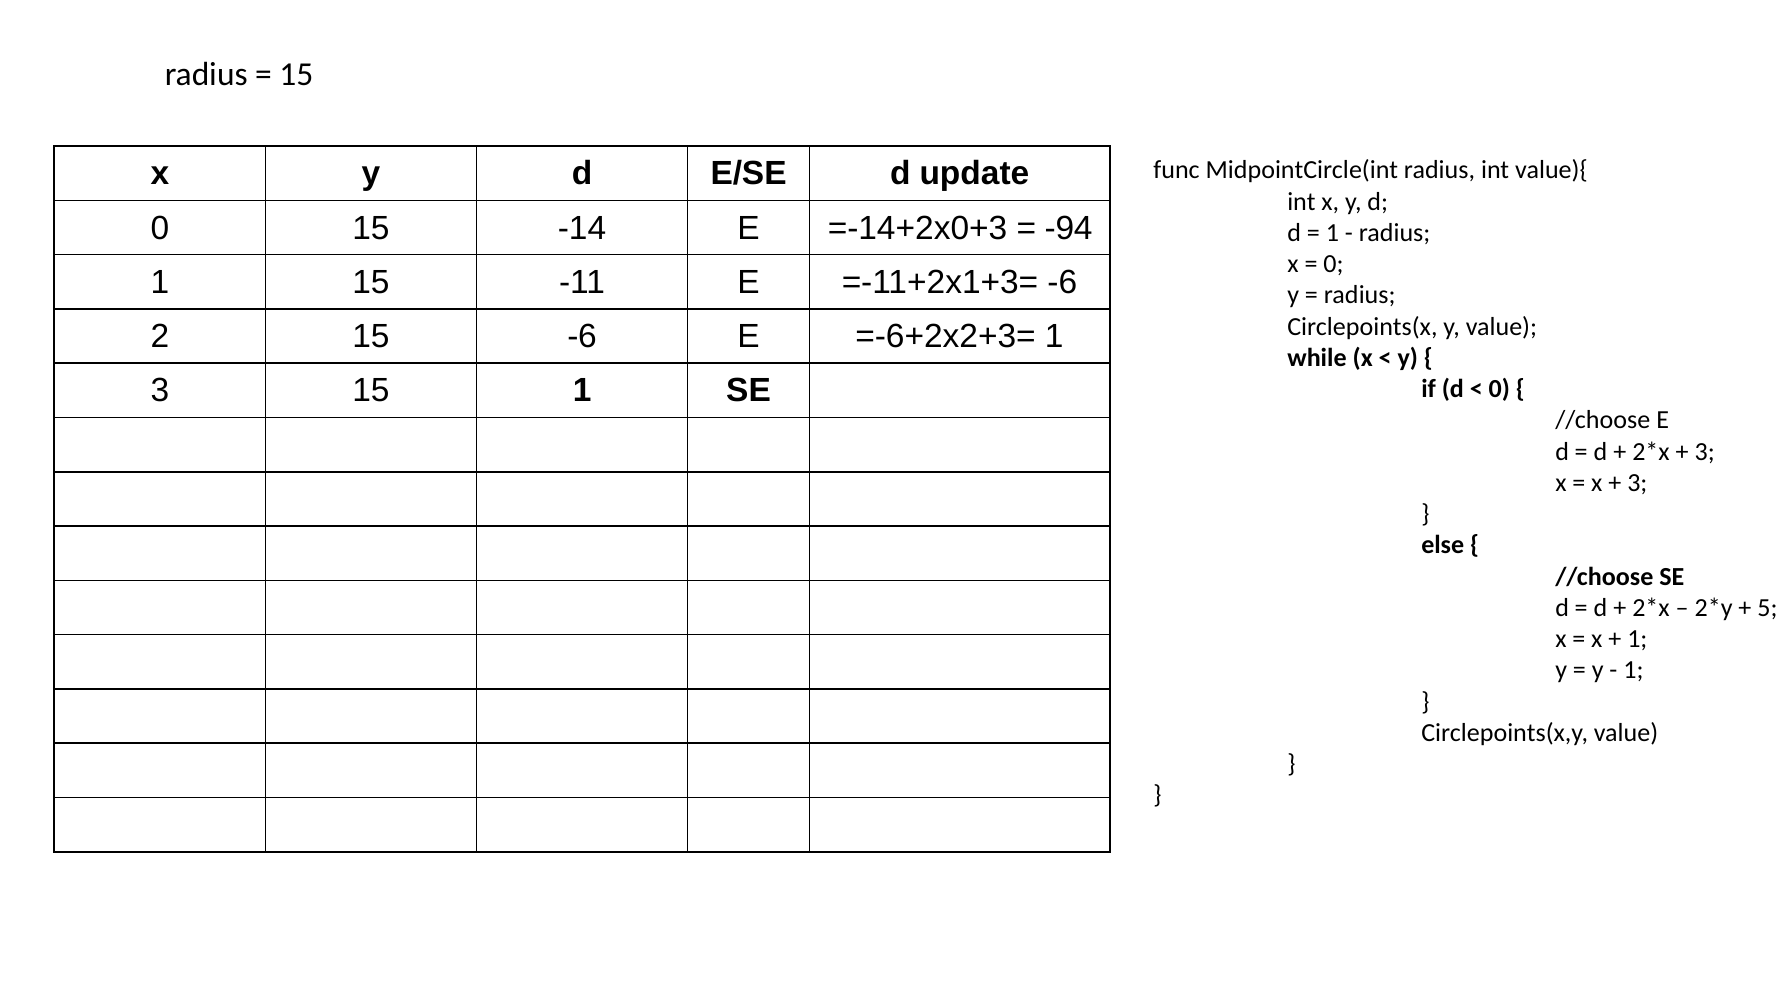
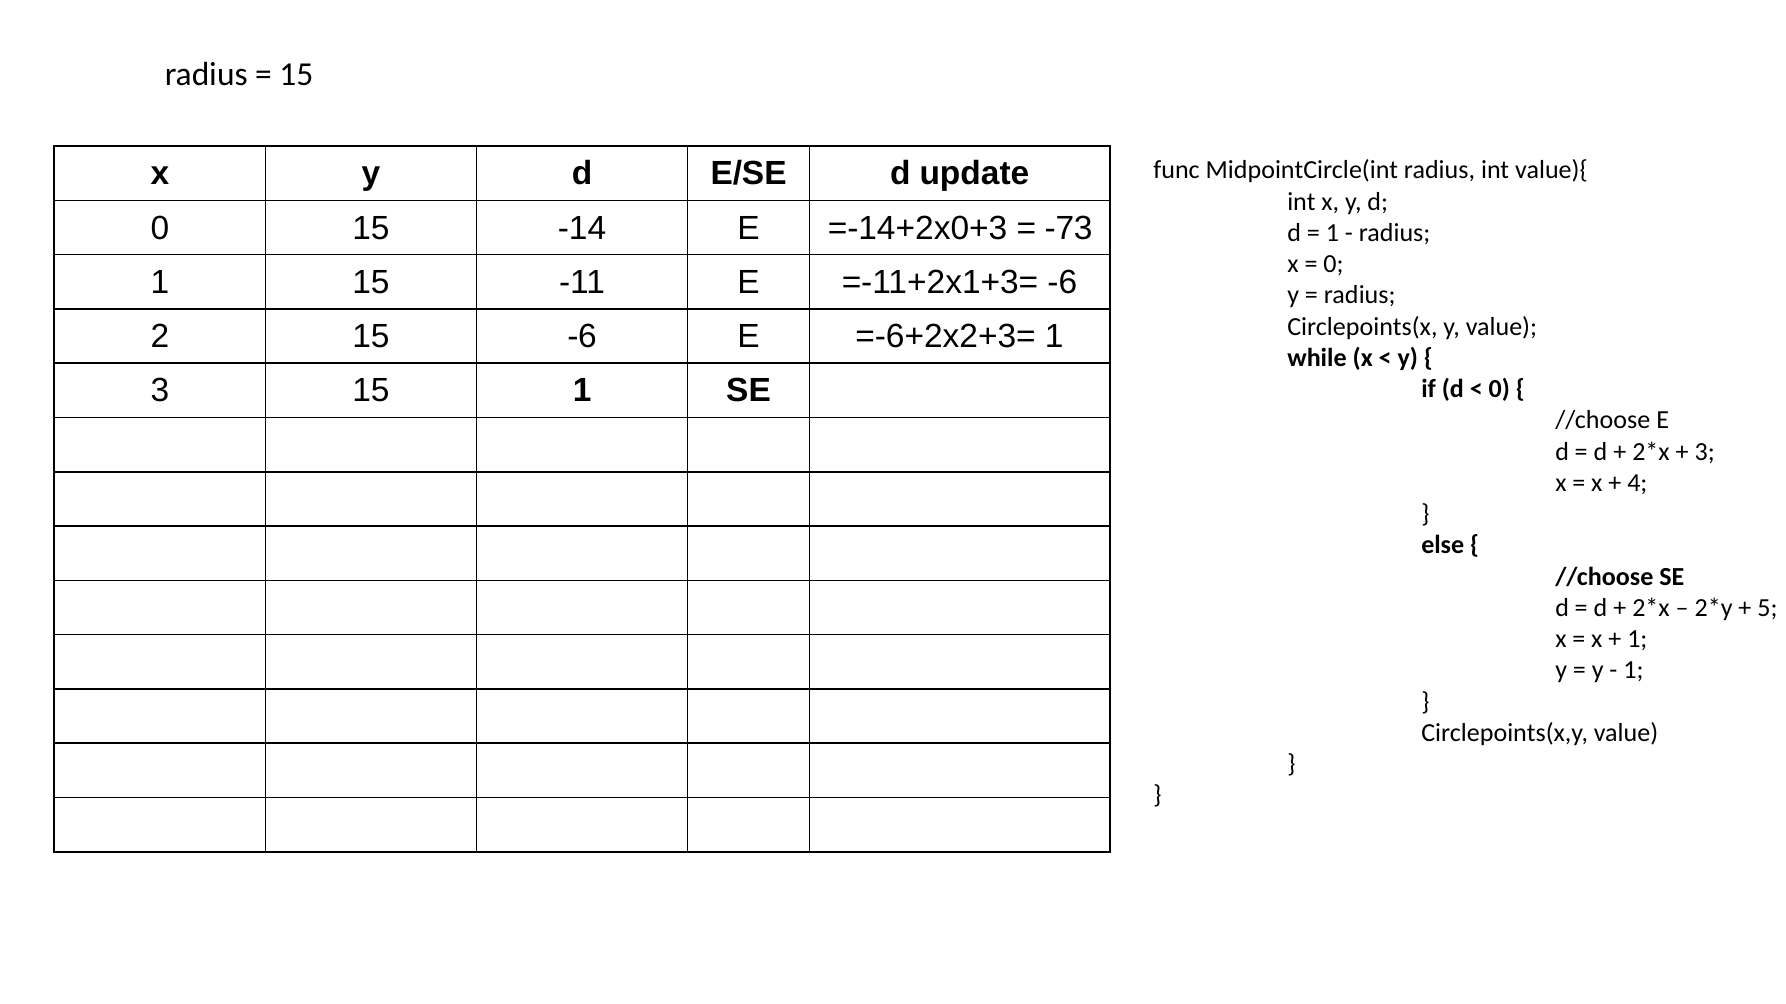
-94: -94 -> -73
3 at (1637, 483): 3 -> 4
